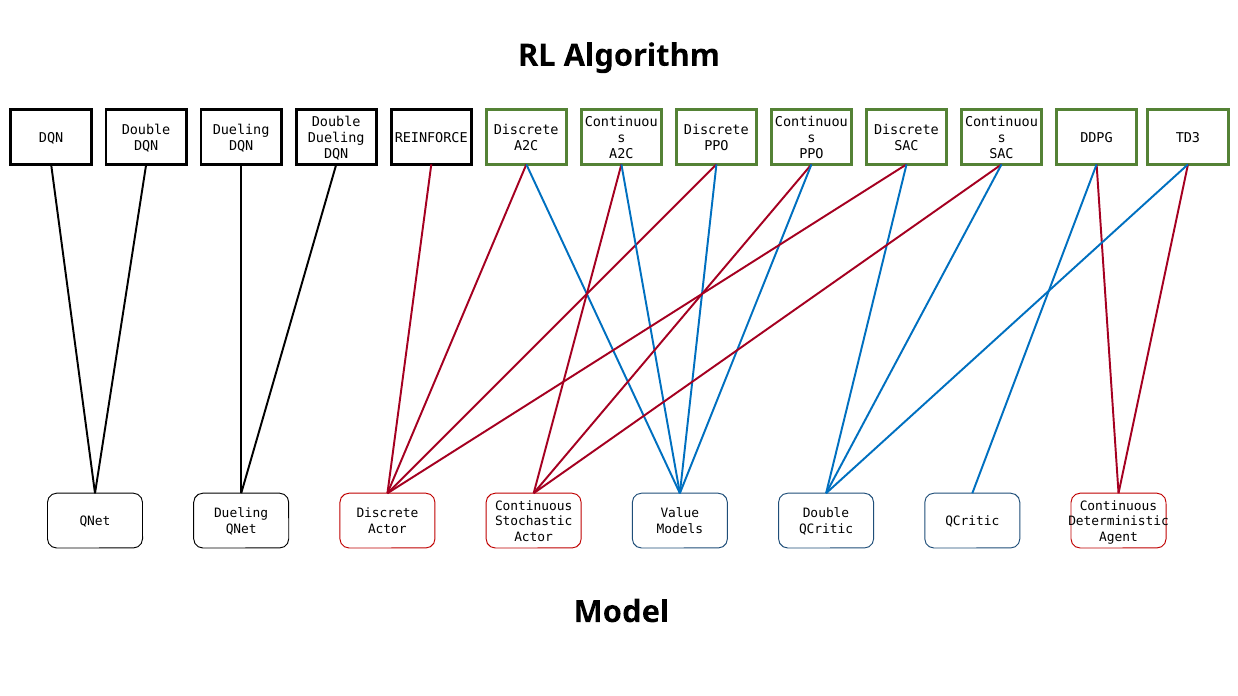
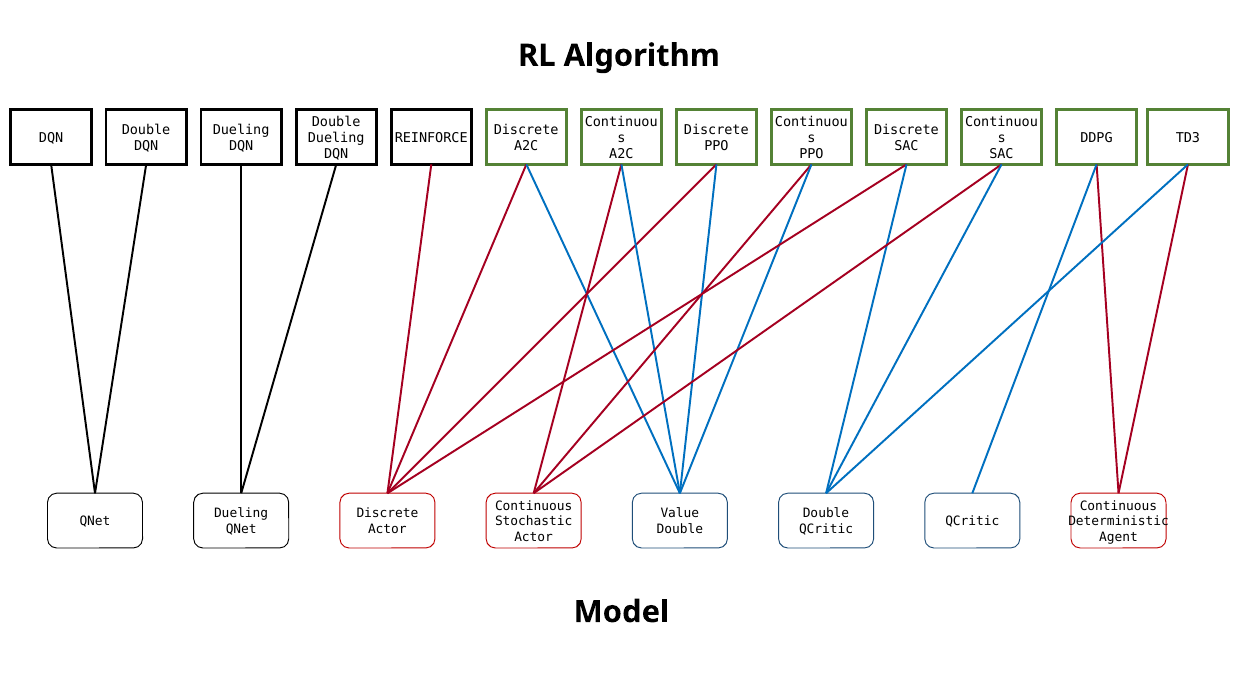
Models at (680, 529): Models -> Double
